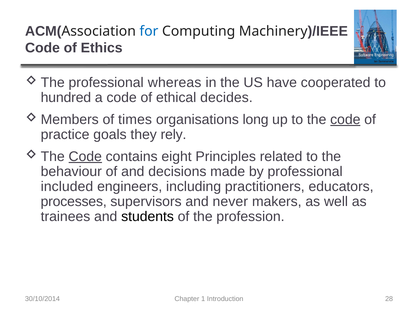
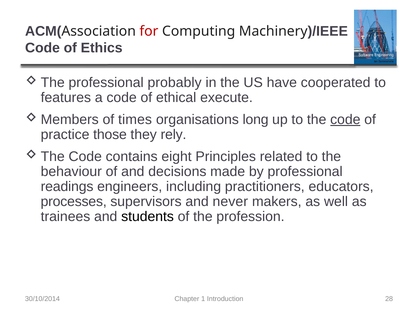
for colour: blue -> red
whereas: whereas -> probably
hundred: hundred -> features
decides: decides -> execute
goals: goals -> those
Code at (85, 157) underline: present -> none
included: included -> readings
